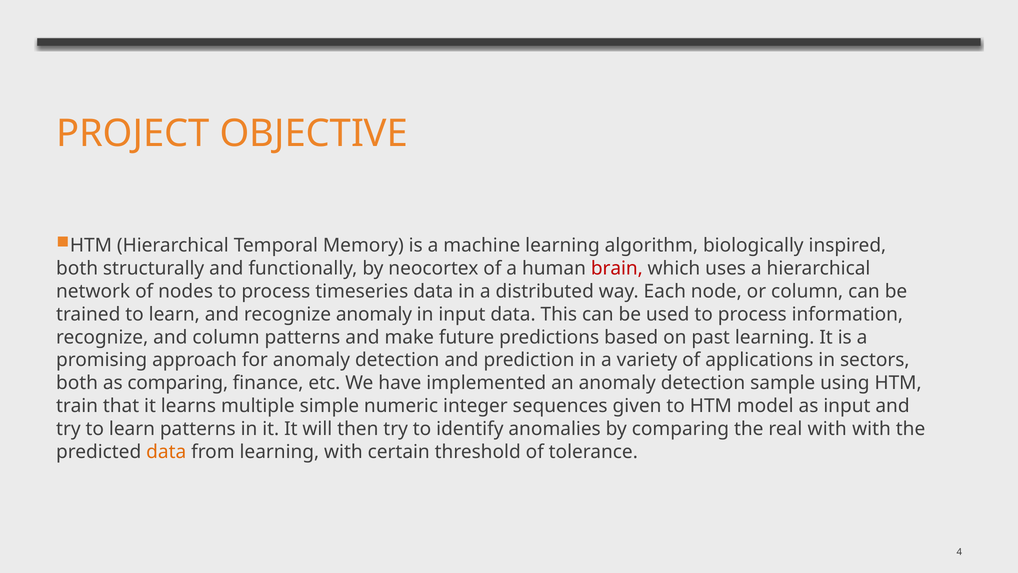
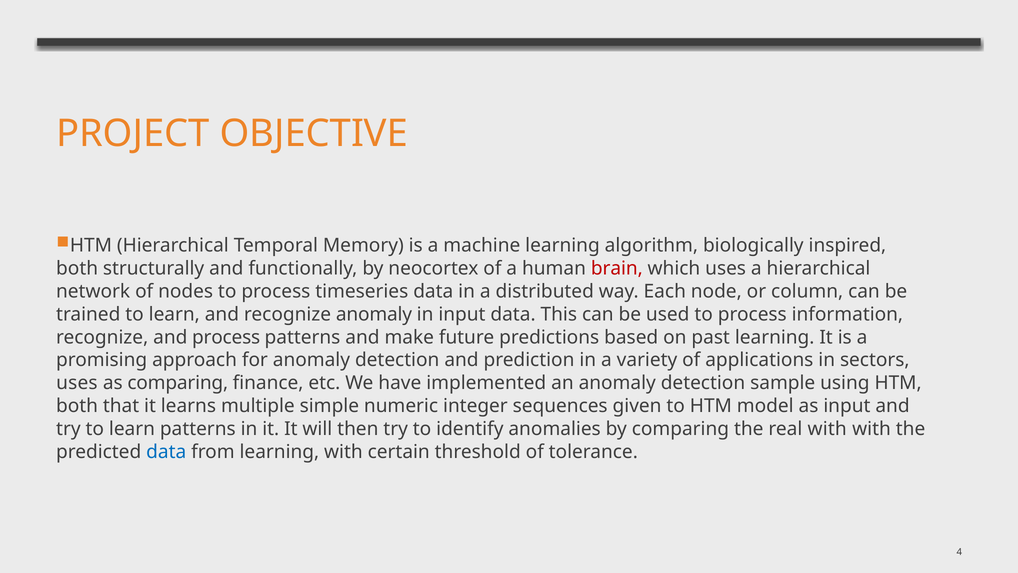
and column: column -> process
both at (77, 383): both -> uses
train at (77, 406): train -> both
data at (166, 452) colour: orange -> blue
